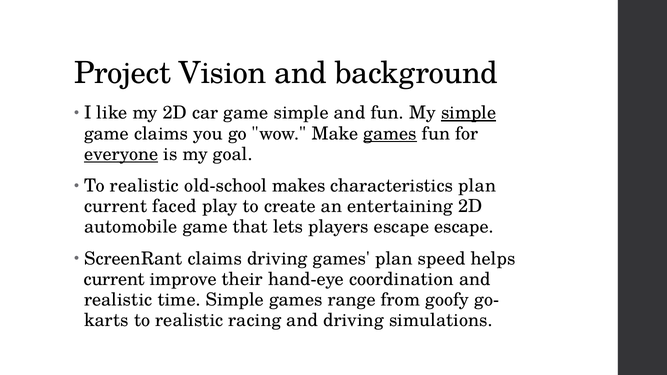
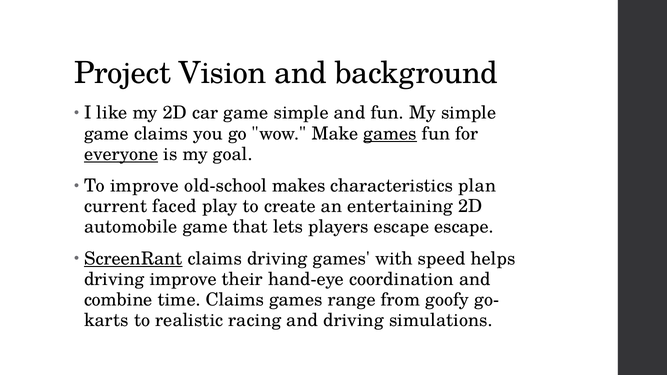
simple at (469, 113) underline: present -> none
realistic at (144, 186): realistic -> improve
ScreenRant underline: none -> present
games plan: plan -> with
current at (114, 279): current -> driving
realistic at (118, 300): realistic -> combine
time Simple: Simple -> Claims
